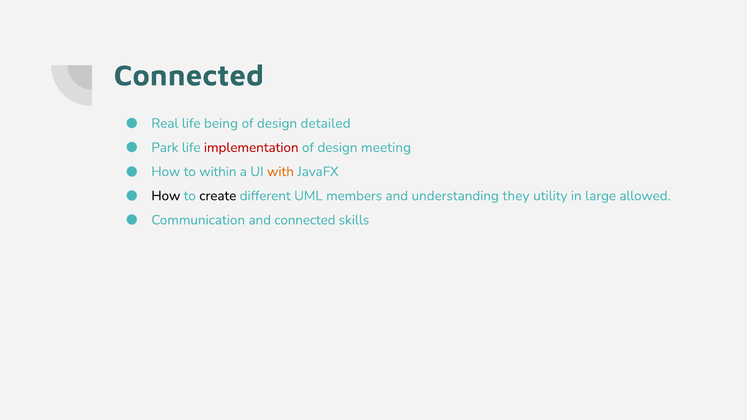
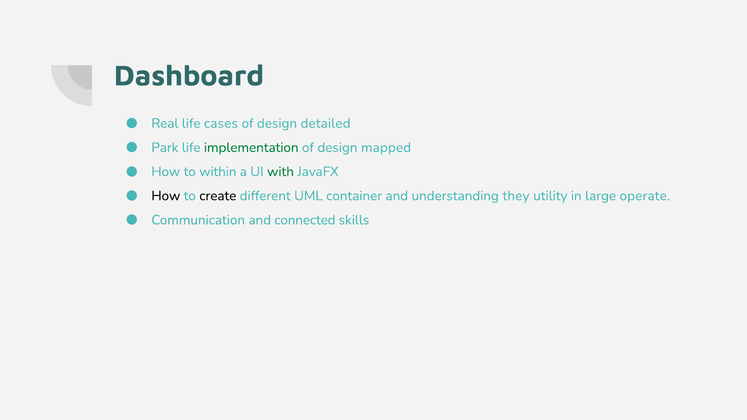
Connected at (189, 76): Connected -> Dashboard
being: being -> cases
implementation colour: red -> green
meeting: meeting -> mapped
with colour: orange -> green
members: members -> container
allowed: allowed -> operate
